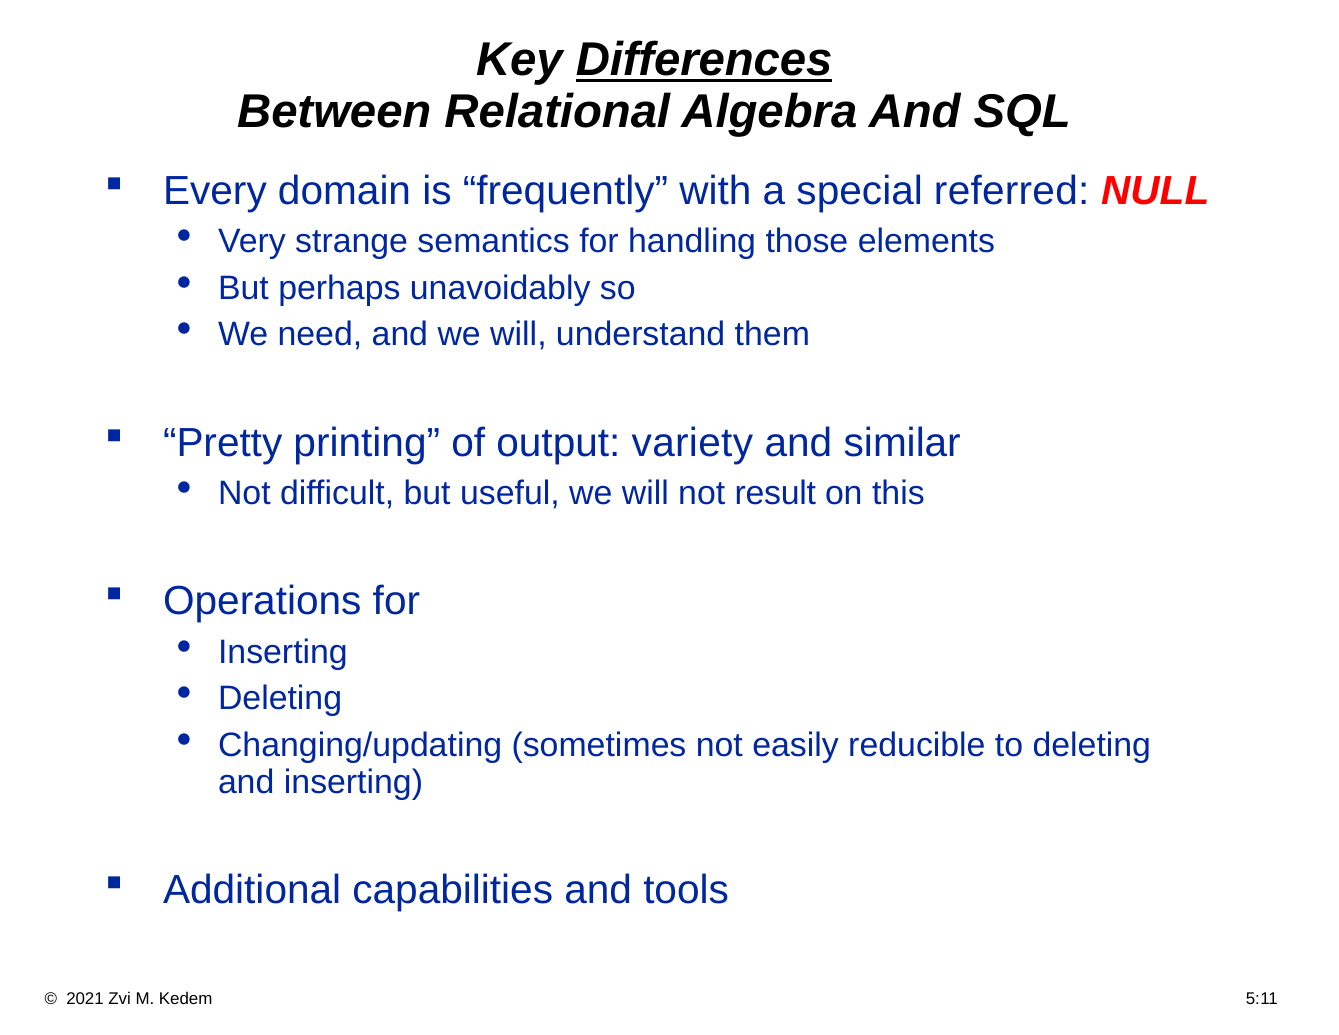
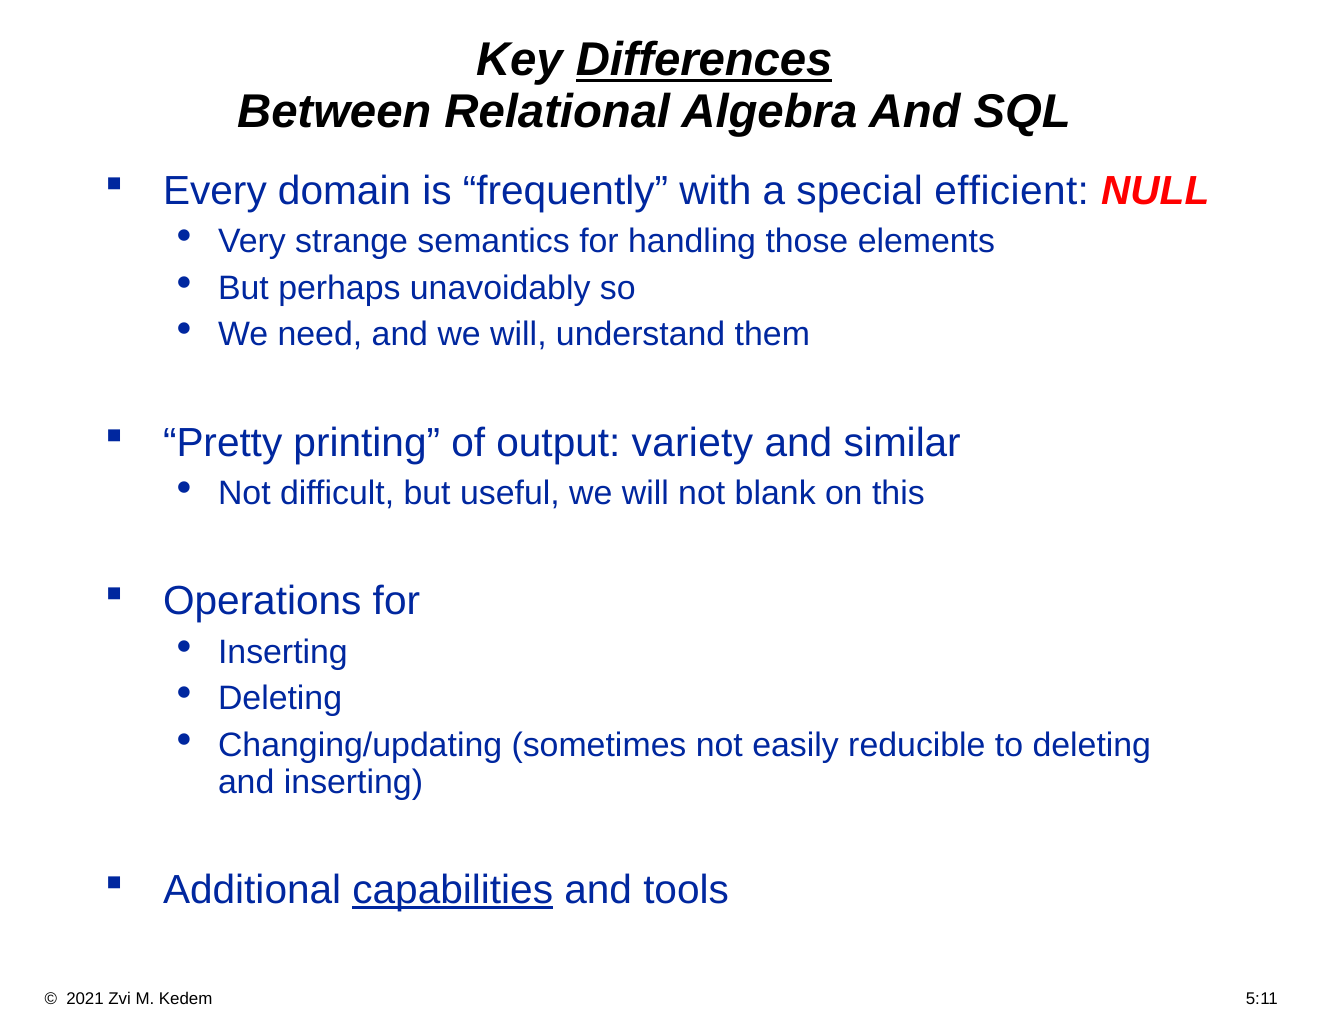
referred: referred -> efficient
result: result -> blank
capabilities underline: none -> present
